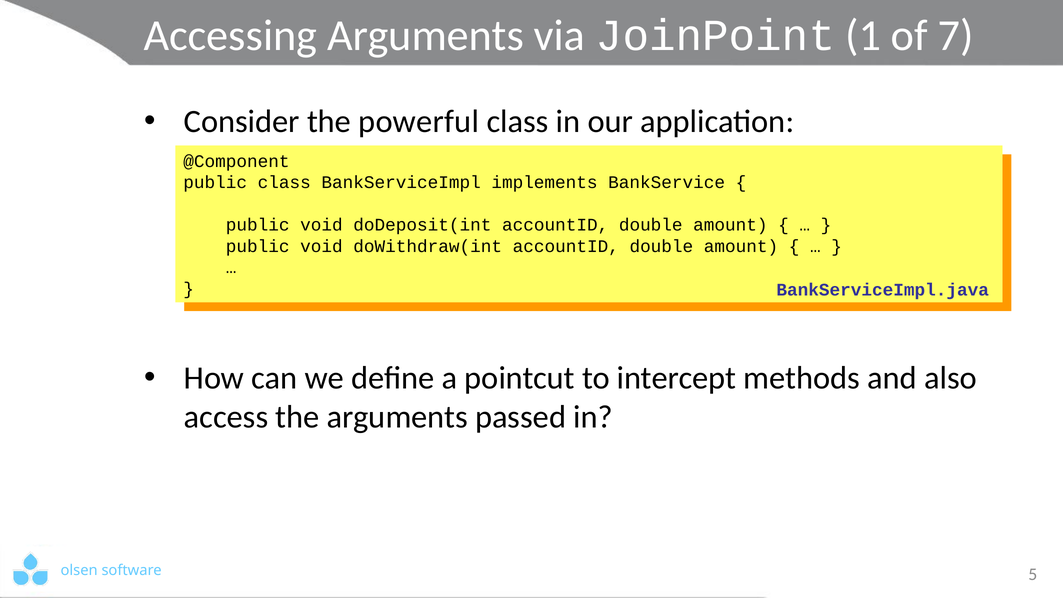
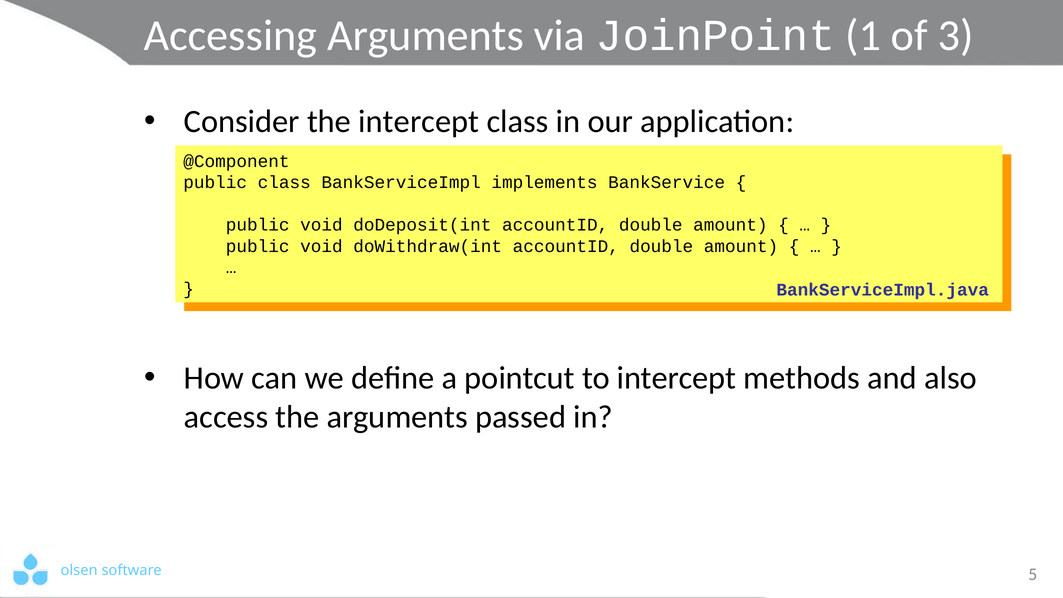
7: 7 -> 3
the powerful: powerful -> intercept
